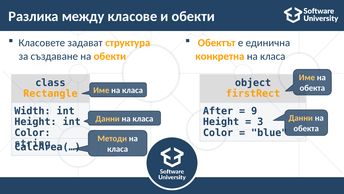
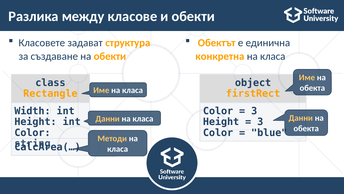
After at (218, 111): After -> Color
9 at (254, 111): 9 -> 3
